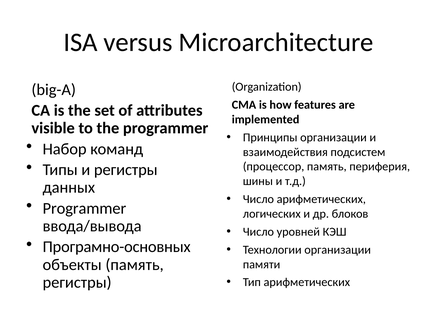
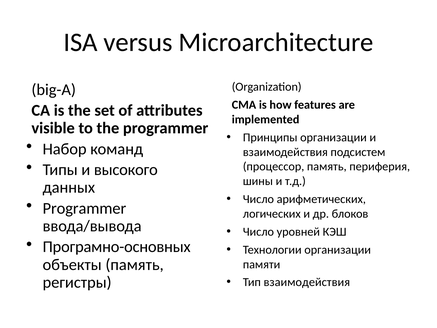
и регистры: регистры -> высокого
Тип арифметических: арифметических -> взаимодействия
